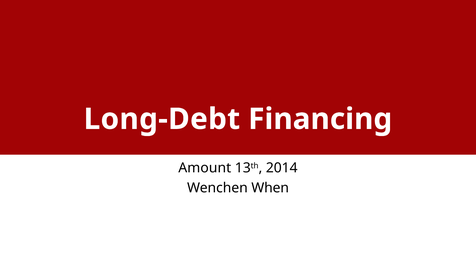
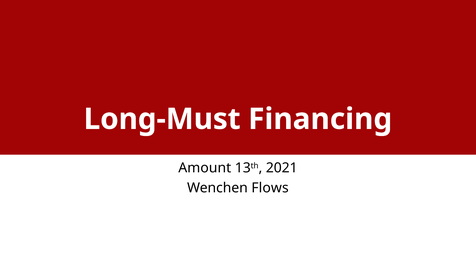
Long-Debt: Long-Debt -> Long-Must
2014: 2014 -> 2021
When: When -> Flows
